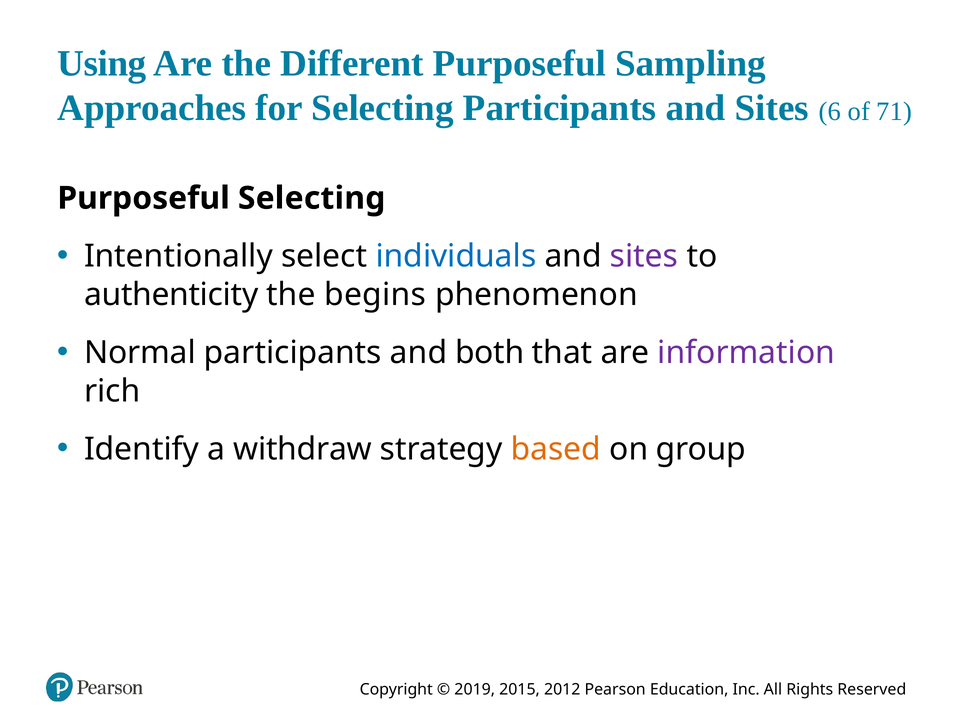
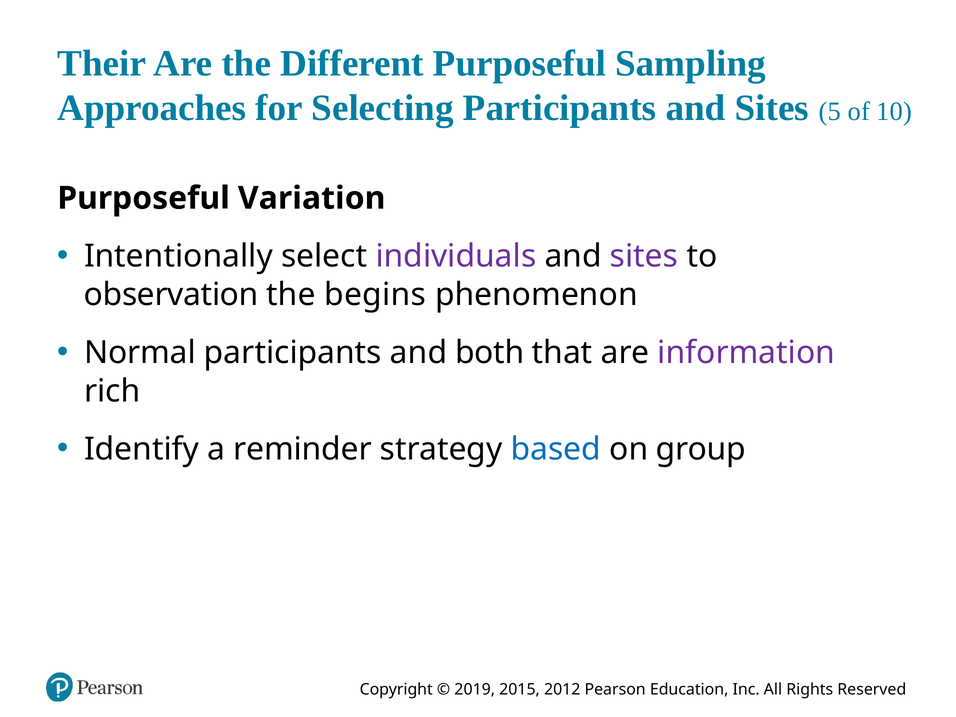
Using: Using -> Their
6: 6 -> 5
71: 71 -> 10
Purposeful Selecting: Selecting -> Variation
individuals colour: blue -> purple
authenticity: authenticity -> observation
withdraw: withdraw -> reminder
based colour: orange -> blue
